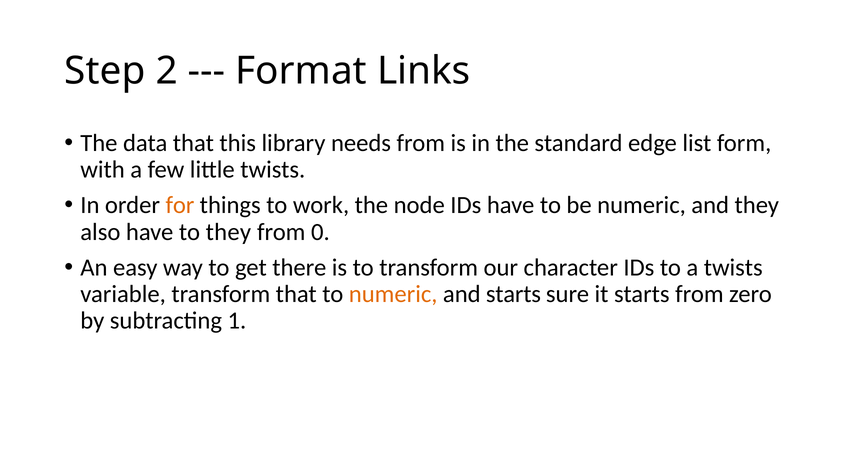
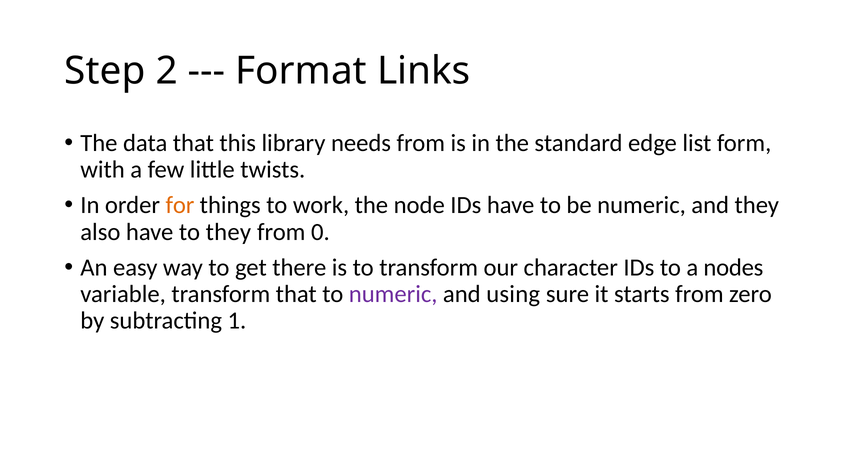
a twists: twists -> nodes
numeric at (393, 294) colour: orange -> purple
and starts: starts -> using
